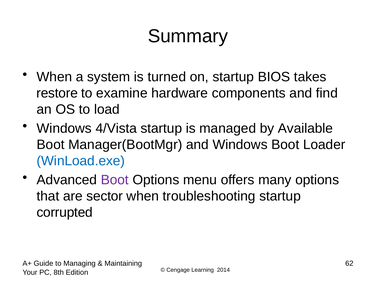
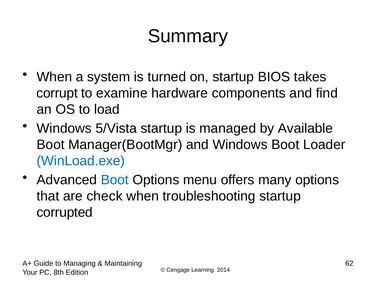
restore: restore -> corrupt
4/Vista: 4/Vista -> 5/Vista
Boot at (115, 180) colour: purple -> blue
sector: sector -> check
